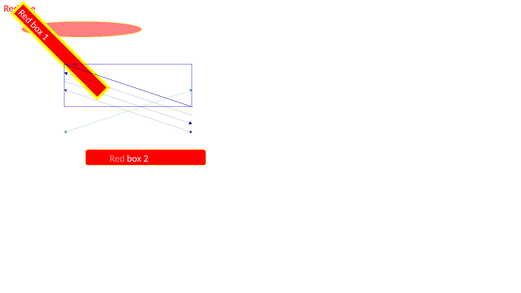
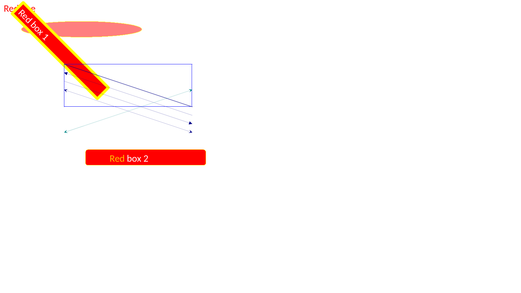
Red at (117, 159) colour: pink -> yellow
